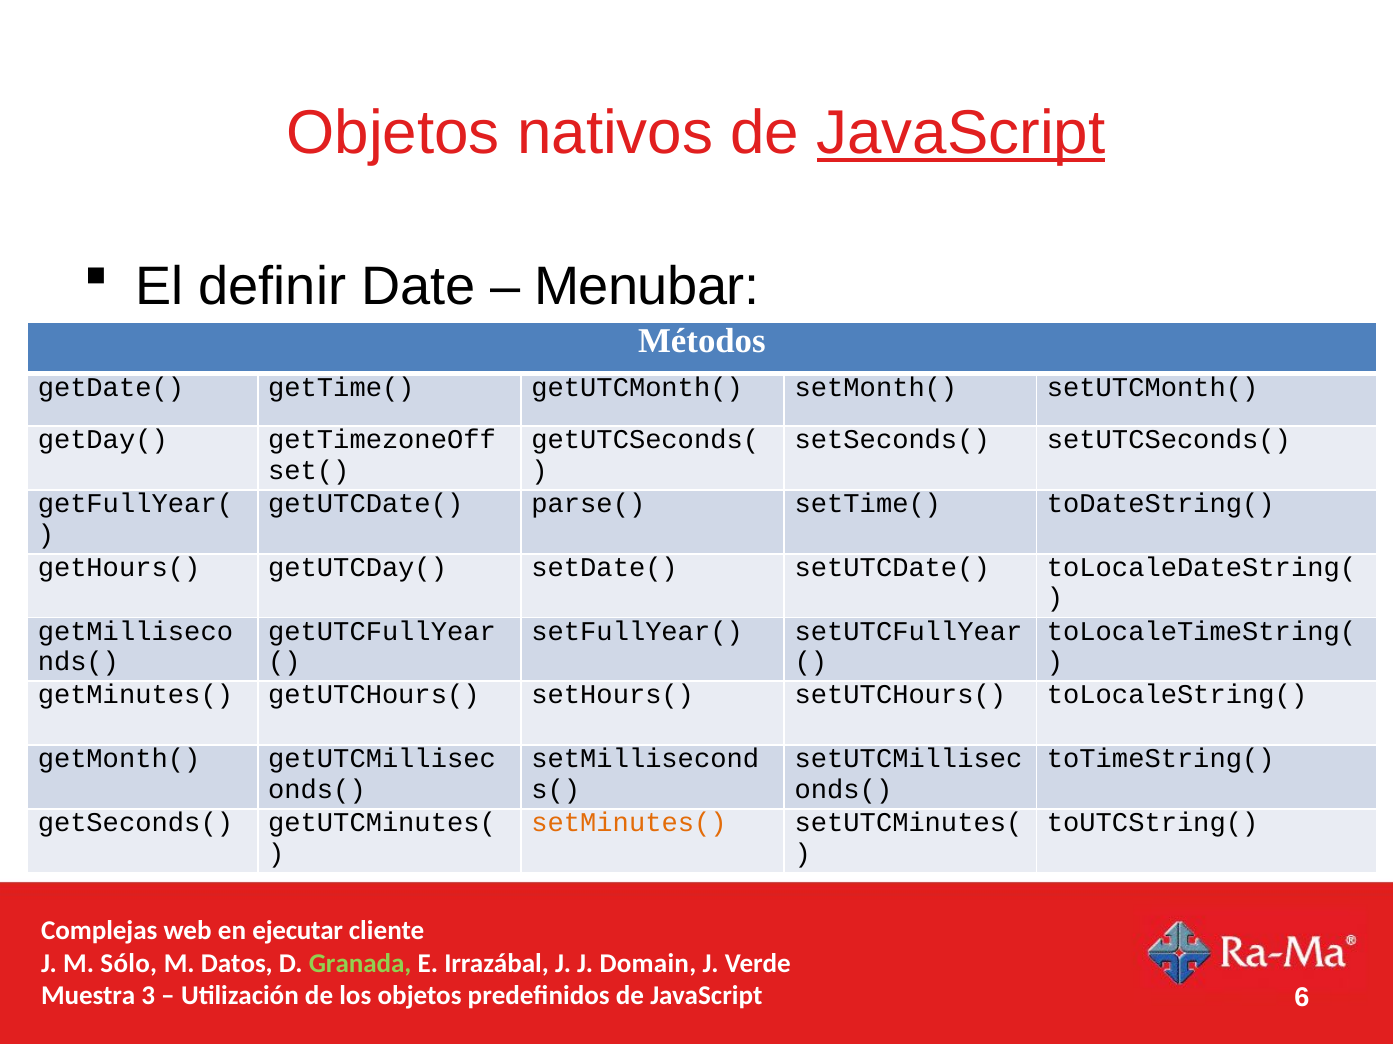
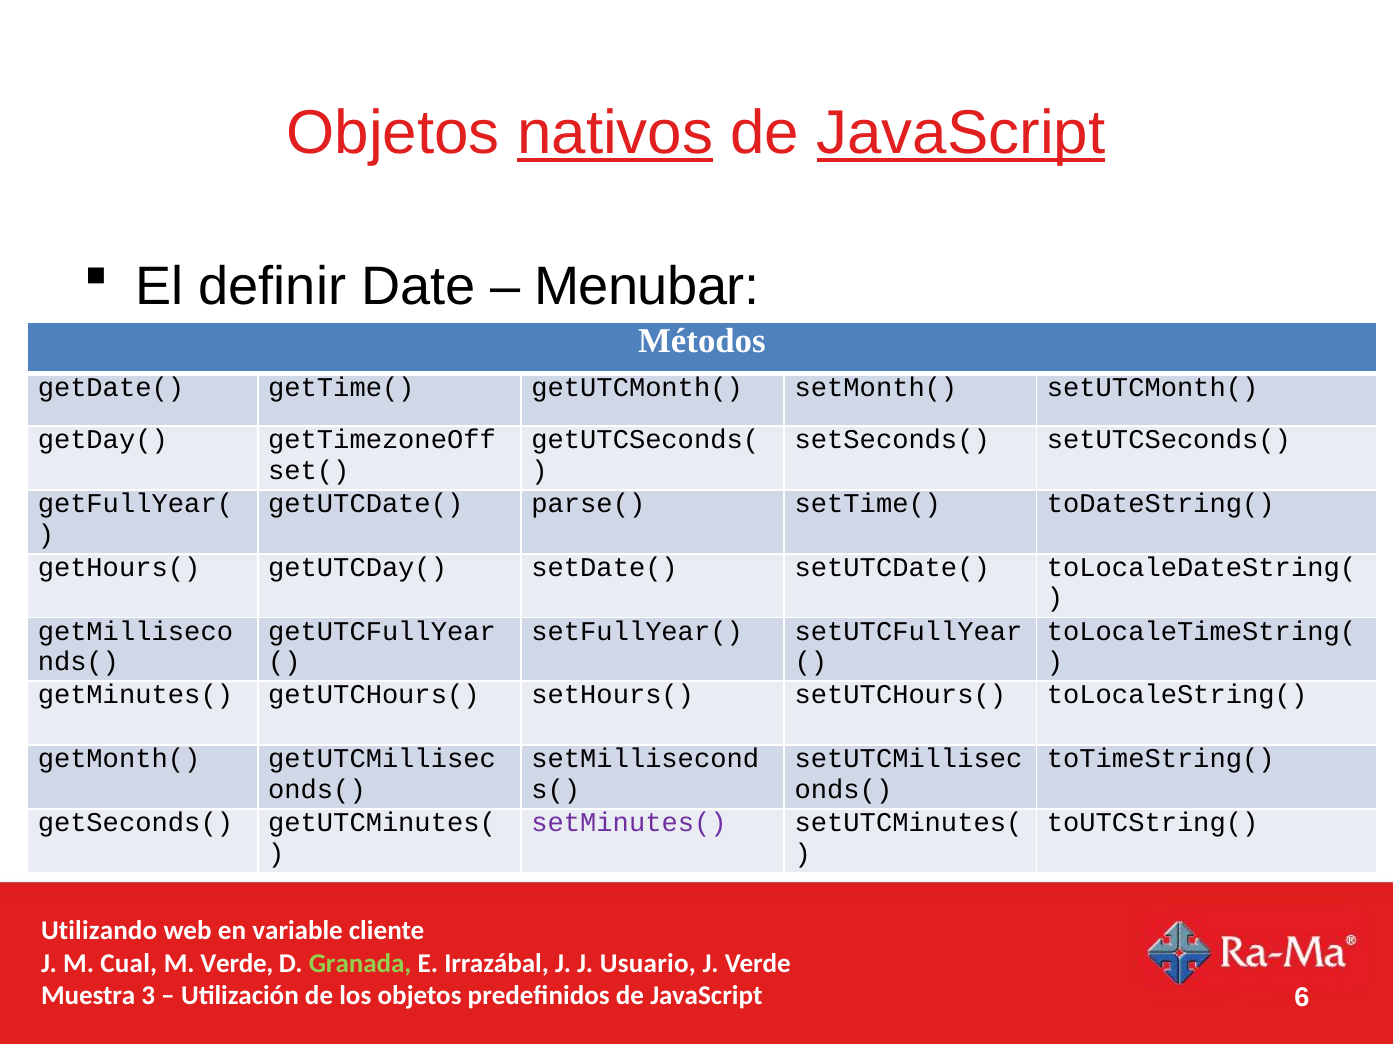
nativos underline: none -> present
setMinutes( colour: orange -> purple
Complejas: Complejas -> Utilizando
ejecutar: ejecutar -> variable
Sólo: Sólo -> Cual
M Datos: Datos -> Verde
Domain: Domain -> Usuario
